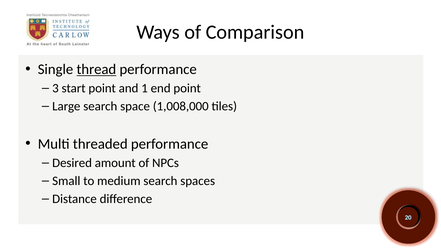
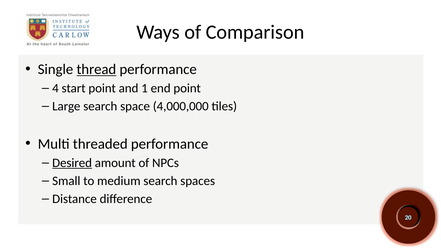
3: 3 -> 4
1,008,000: 1,008,000 -> 4,000,000
Desired underline: none -> present
